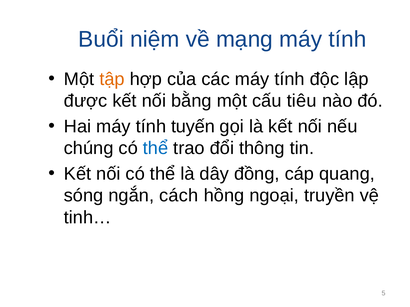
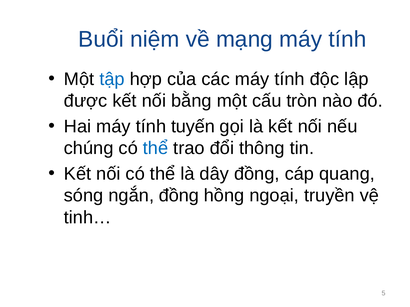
tập colour: orange -> blue
tiêu: tiêu -> tròn
ngắn cách: cách -> đồng
